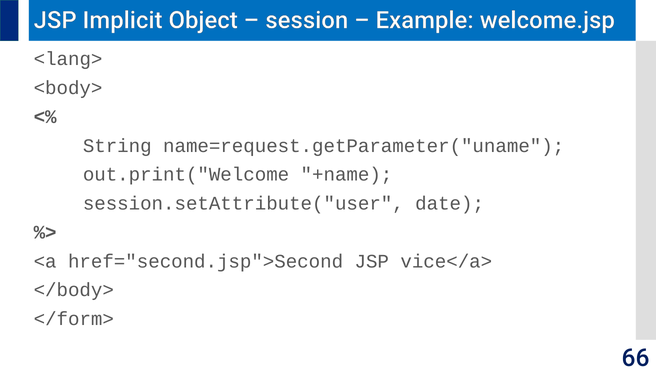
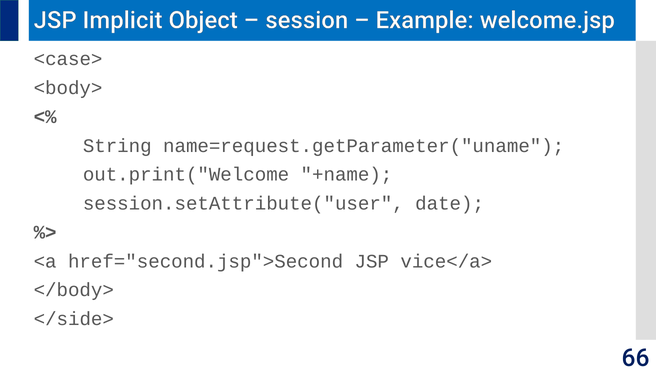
<lang>: <lang> -> <case>
</form>: </form> -> </side>
